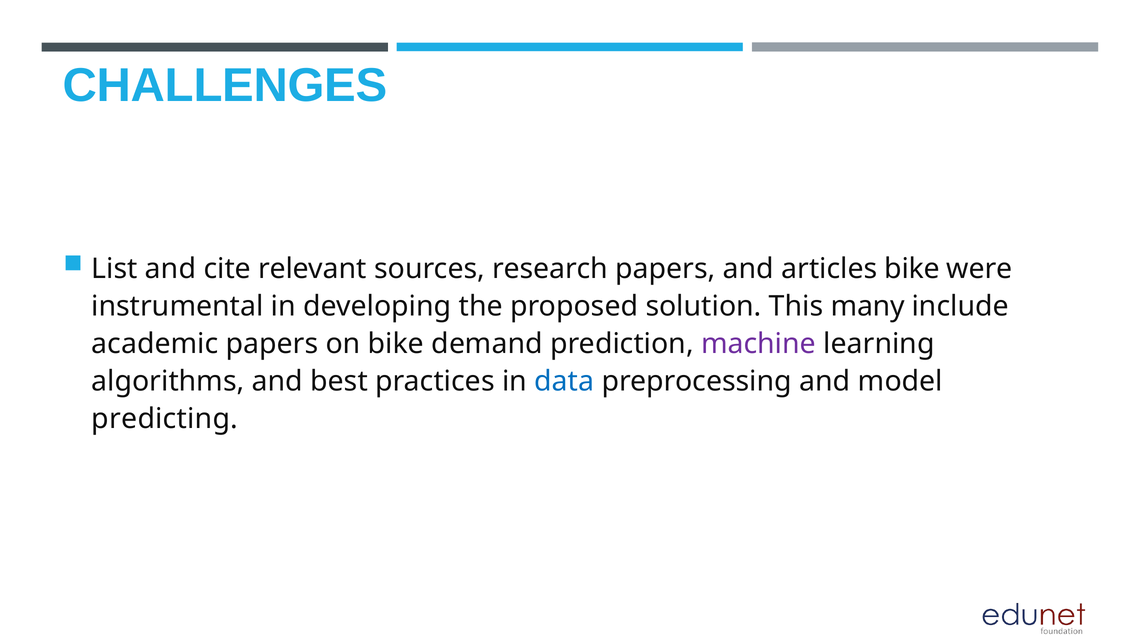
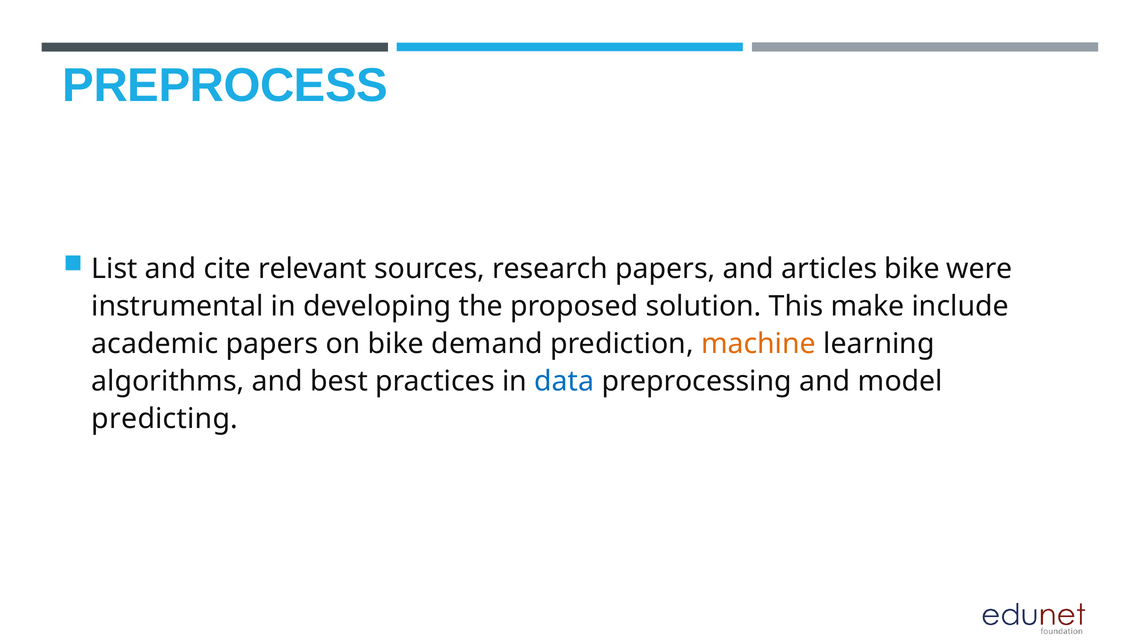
CHALLENGES: CHALLENGES -> PREPROCESS
many: many -> make
machine colour: purple -> orange
